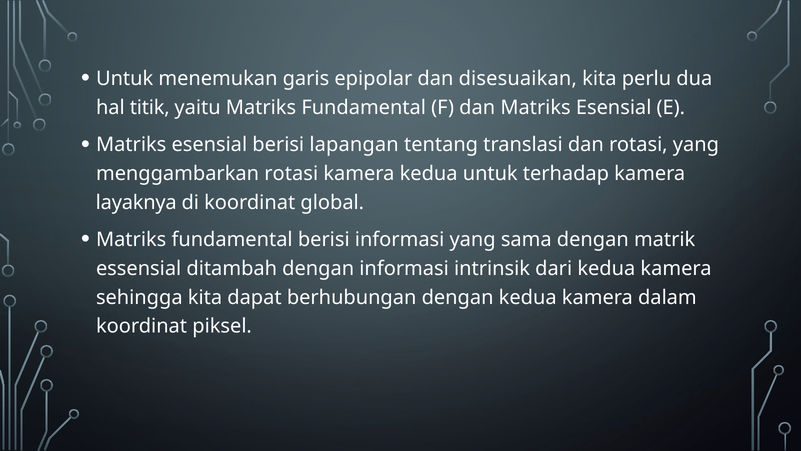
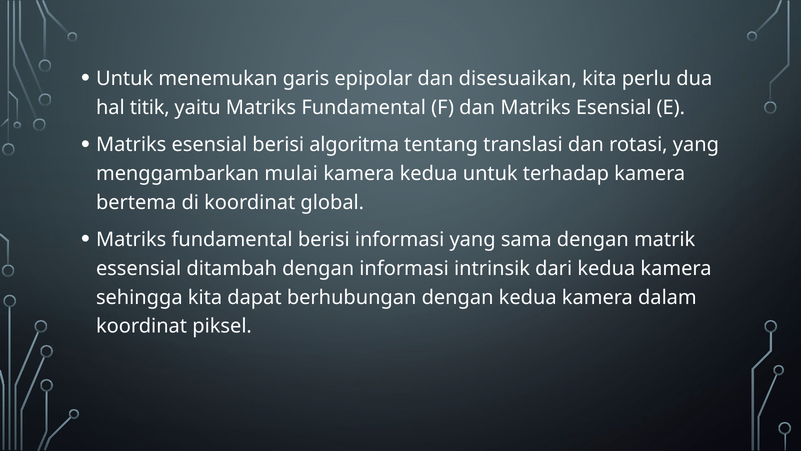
lapangan: lapangan -> algoritma
menggambarkan rotasi: rotasi -> mulai
layaknya: layaknya -> bertema
